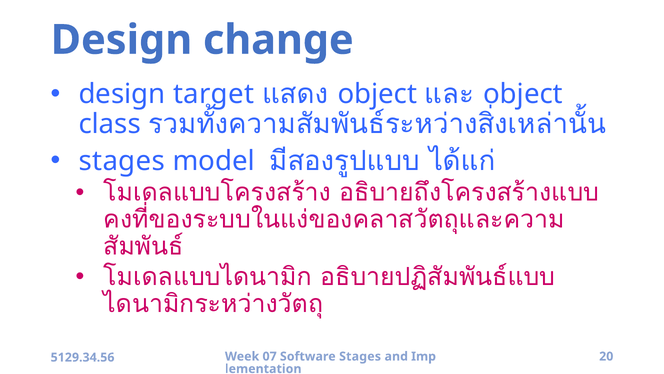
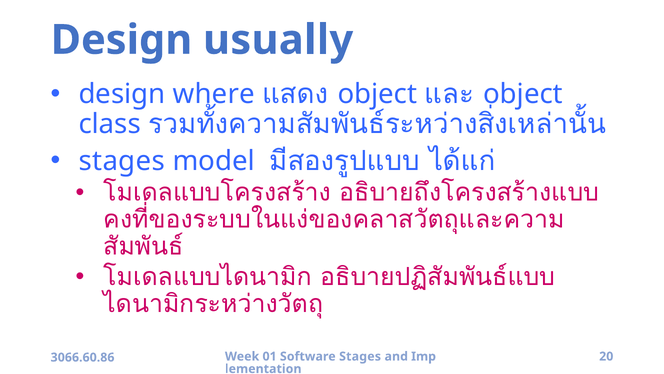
change: change -> usually
target: target -> where
07: 07 -> 01
5129.34.56: 5129.34.56 -> 3066.60.86
